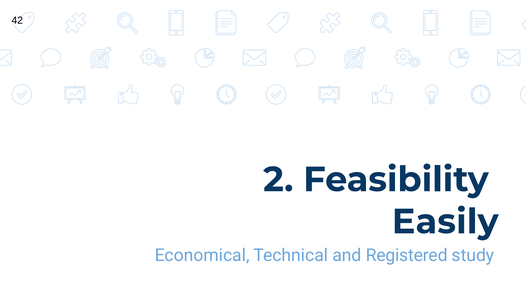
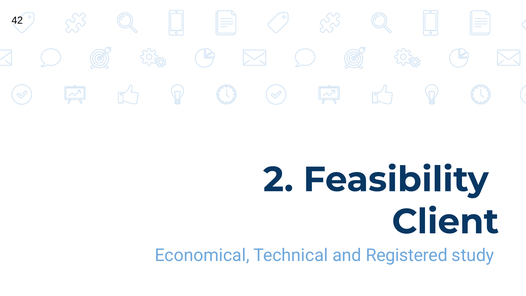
Easily: Easily -> Client
